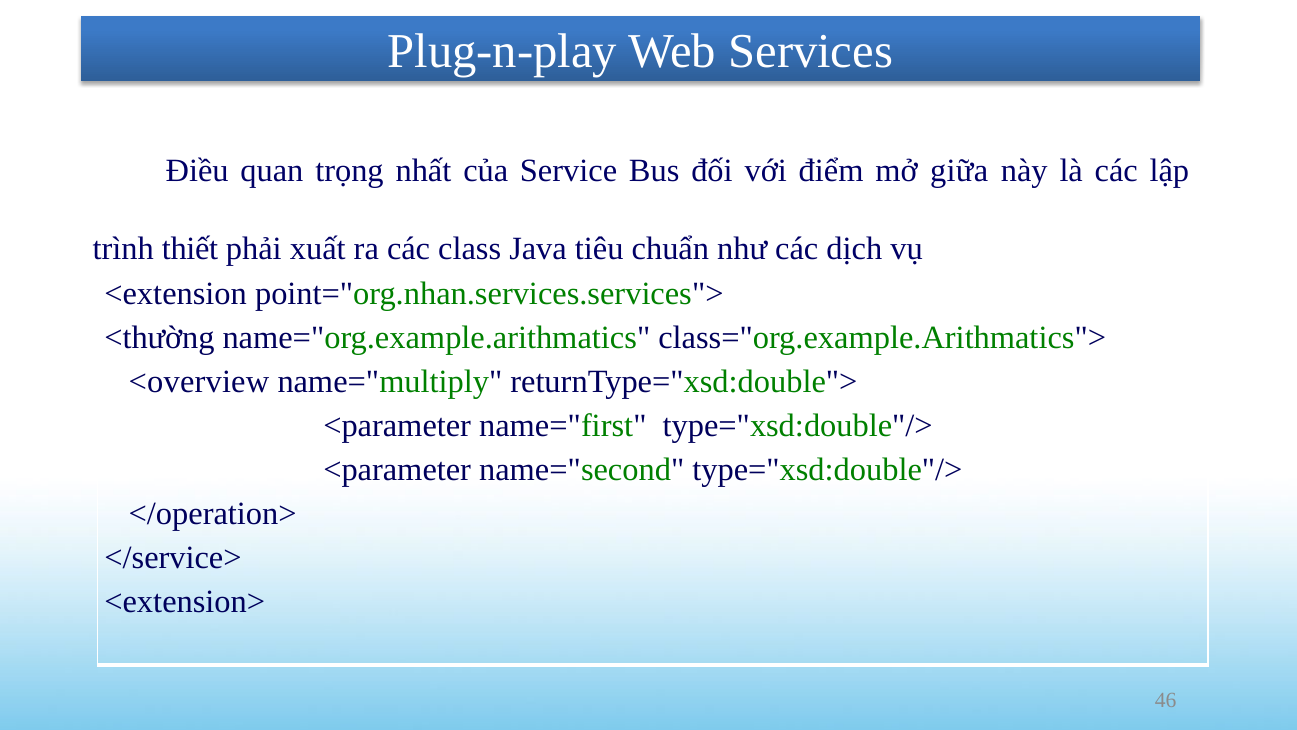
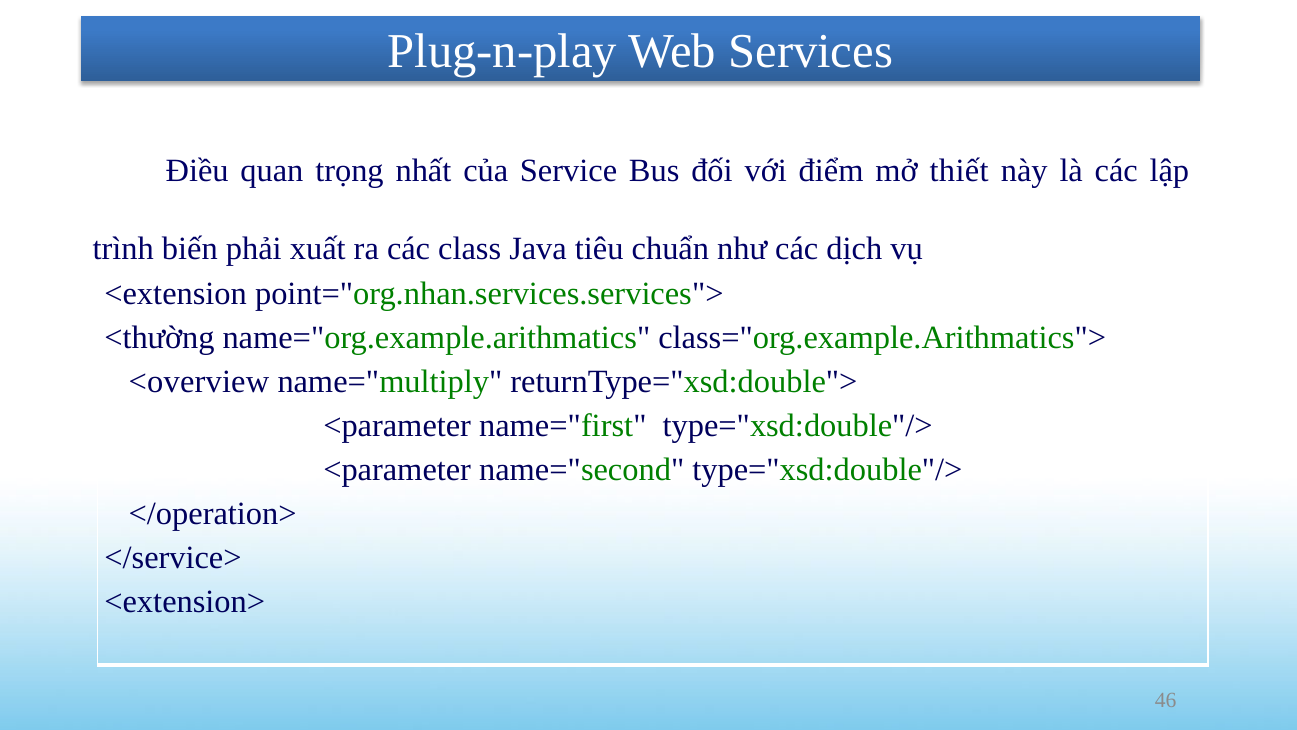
giữa: giữa -> thiết
thiết: thiết -> biến
